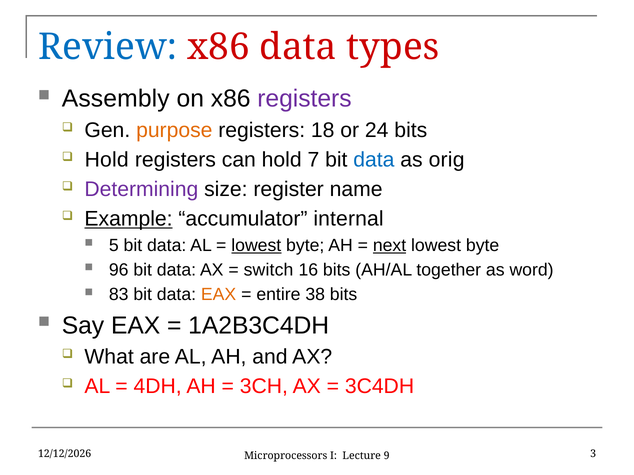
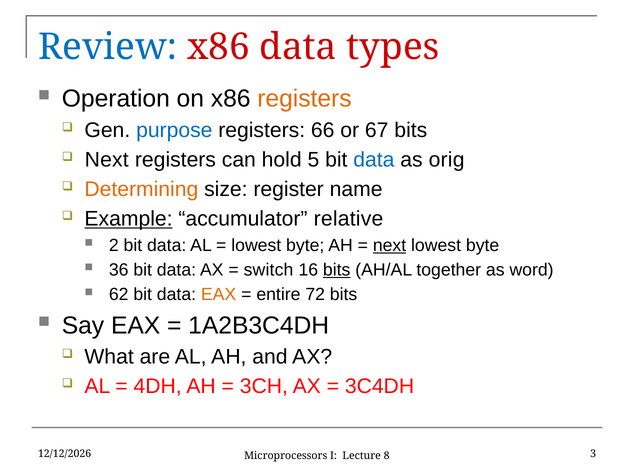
Assembly: Assembly -> Operation
registers at (304, 99) colour: purple -> orange
purpose colour: orange -> blue
18: 18 -> 66
24: 24 -> 67
Hold at (107, 160): Hold -> Next
7: 7 -> 5
Determining colour: purple -> orange
internal: internal -> relative
5: 5 -> 2
lowest at (256, 246) underline: present -> none
96: 96 -> 36
bits at (337, 270) underline: none -> present
83: 83 -> 62
38: 38 -> 72
9: 9 -> 8
